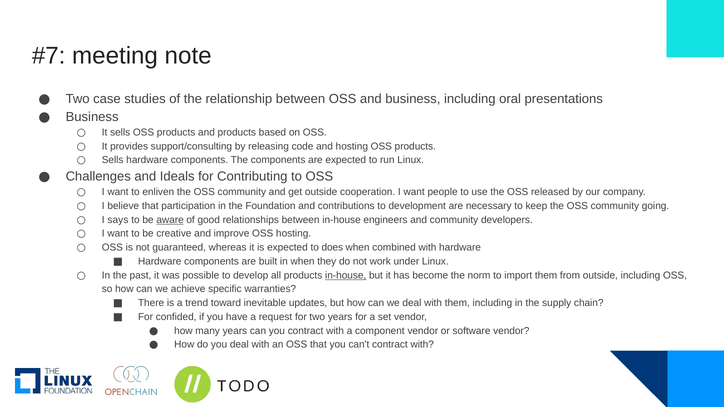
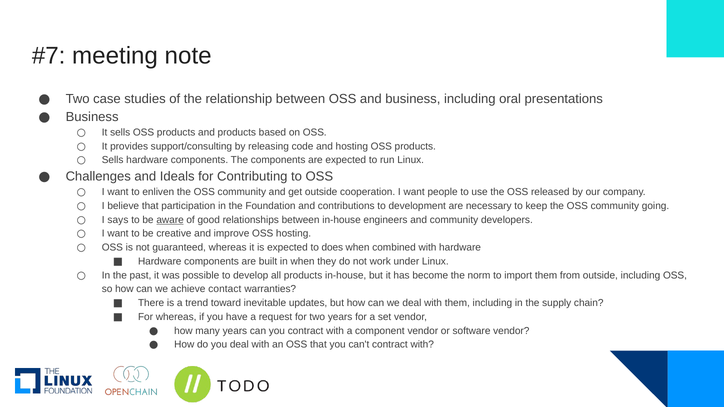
in-house at (346, 275) underline: present -> none
specific: specific -> contact
For confided: confided -> whereas
